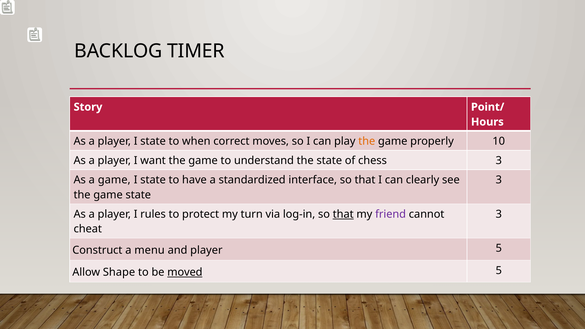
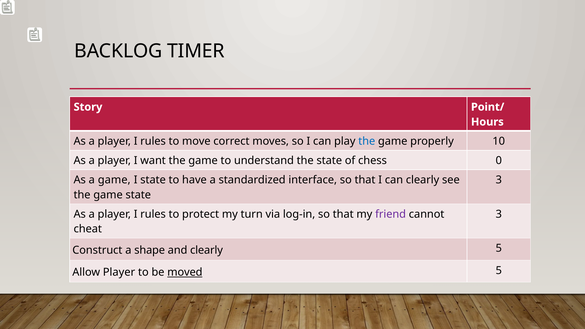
state at (153, 141): state -> rules
when: when -> move
the at (367, 141) colour: orange -> blue
chess 3: 3 -> 0
that at (343, 214) underline: present -> none
menu: menu -> shape
and player: player -> clearly
Allow Shape: Shape -> Player
